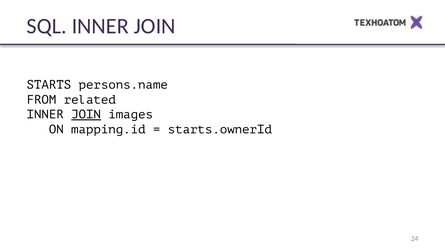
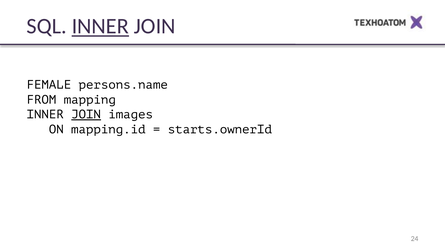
INNER at (100, 26) underline: none -> present
STARTS: STARTS -> FEMALE
related: related -> mapping
